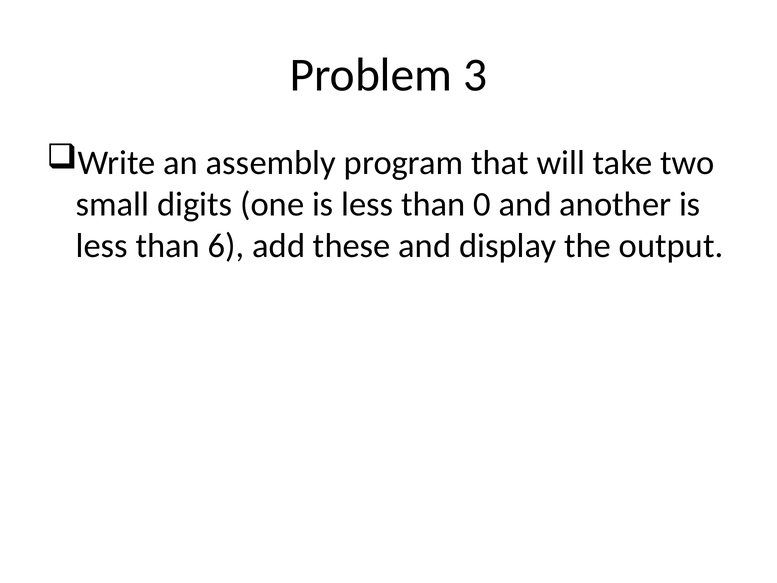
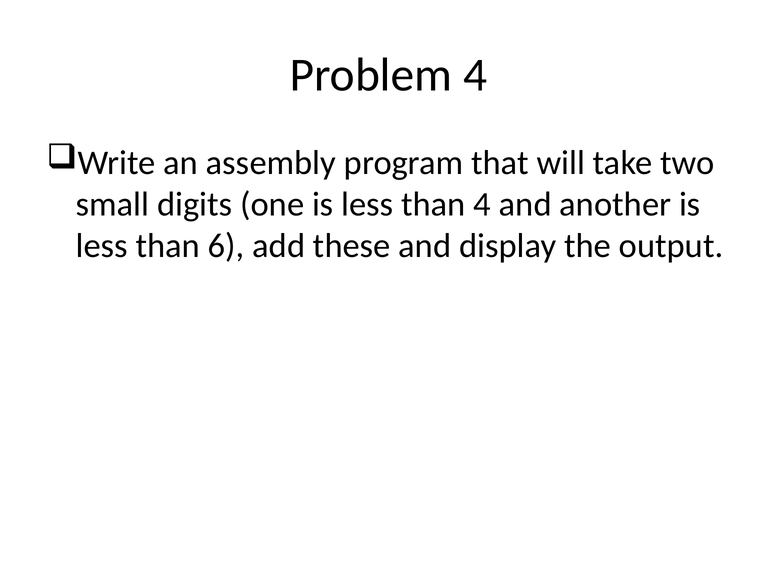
Problem 3: 3 -> 4
than 0: 0 -> 4
